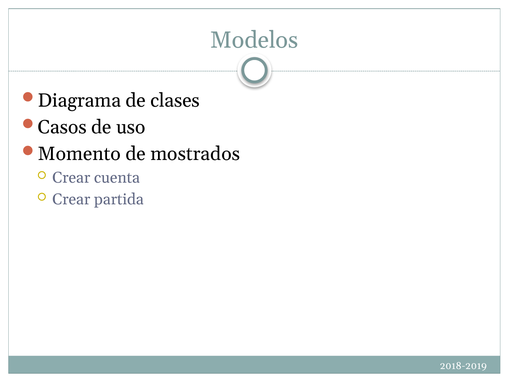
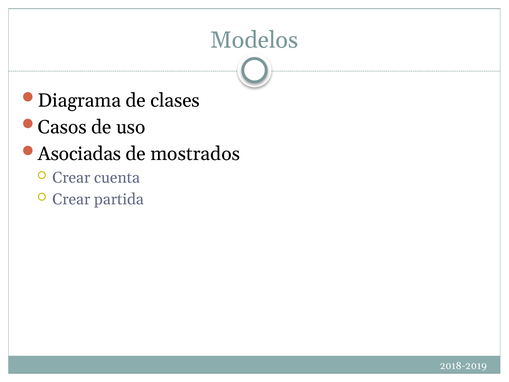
Momento: Momento -> Asociadas
